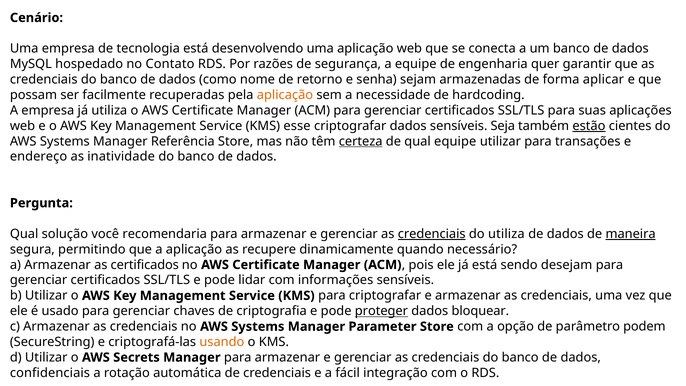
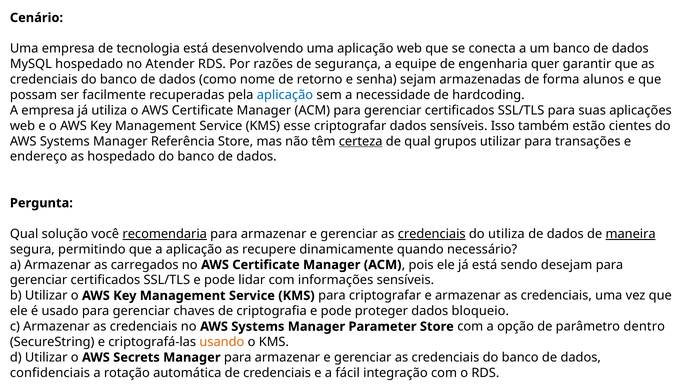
Contato: Contato -> Atender
aplicar: aplicar -> alunos
aplicação at (285, 95) colour: orange -> blue
Seja: Seja -> Isso
estão underline: present -> none
qual equipe: equipe -> grupos
as inatividade: inatividade -> hospedado
recomendaria underline: none -> present
as certificados: certificados -> carregados
proteger underline: present -> none
bloquear: bloquear -> bloqueio
podem: podem -> dentro
